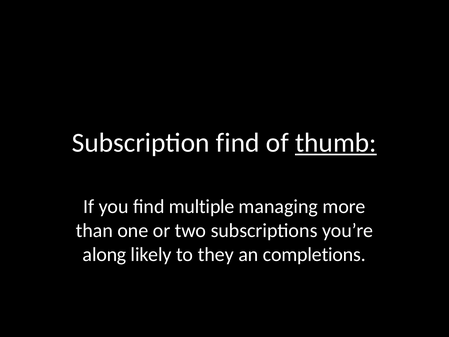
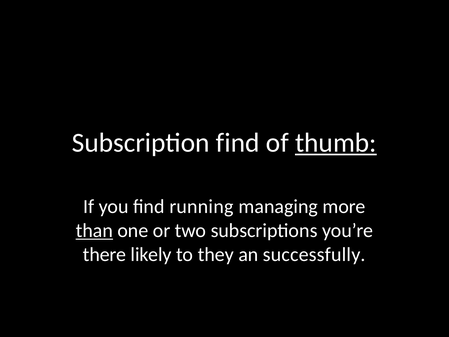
multiple: multiple -> running
than underline: none -> present
along: along -> there
completions: completions -> successfully
